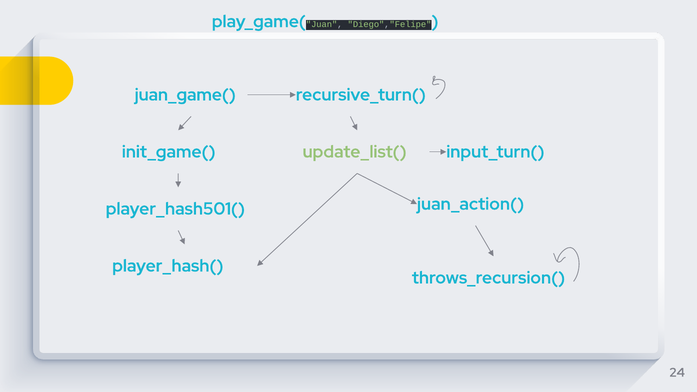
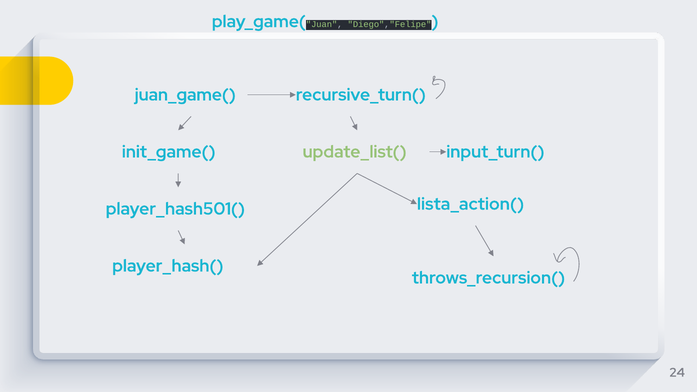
juan_action(: juan_action( -> lista_action(
